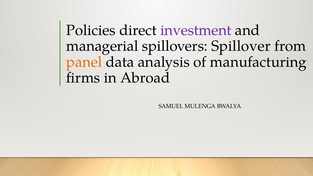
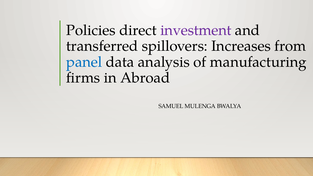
managerial: managerial -> transferred
Spillover: Spillover -> Increases
panel colour: orange -> blue
